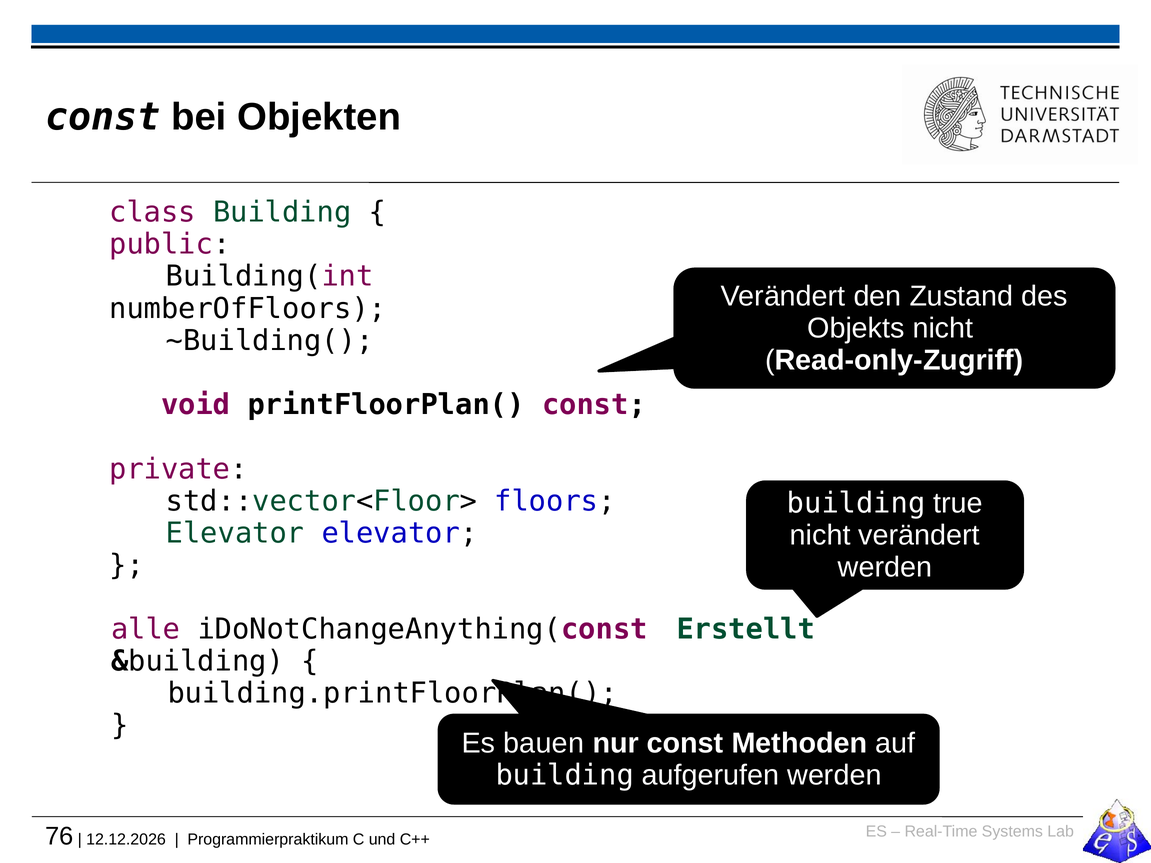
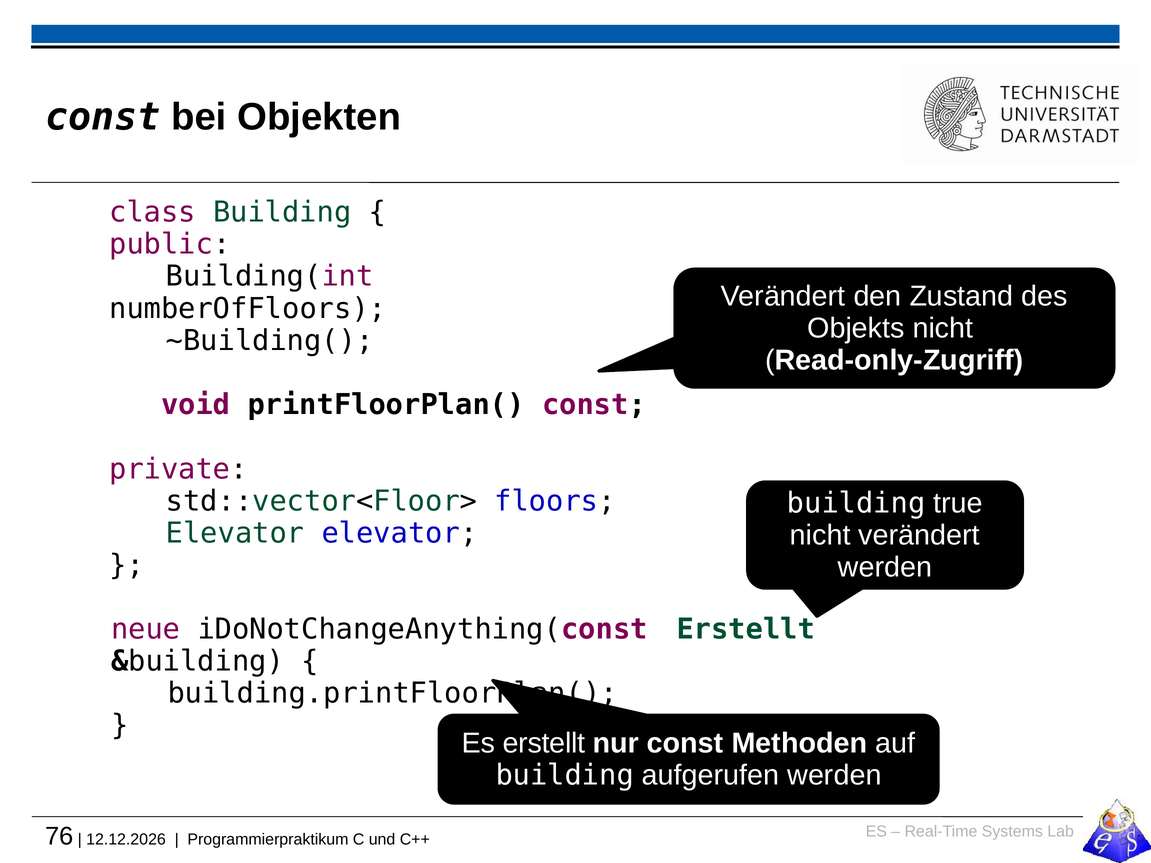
alle: alle -> neue
Es bauen: bauen -> erstellt
